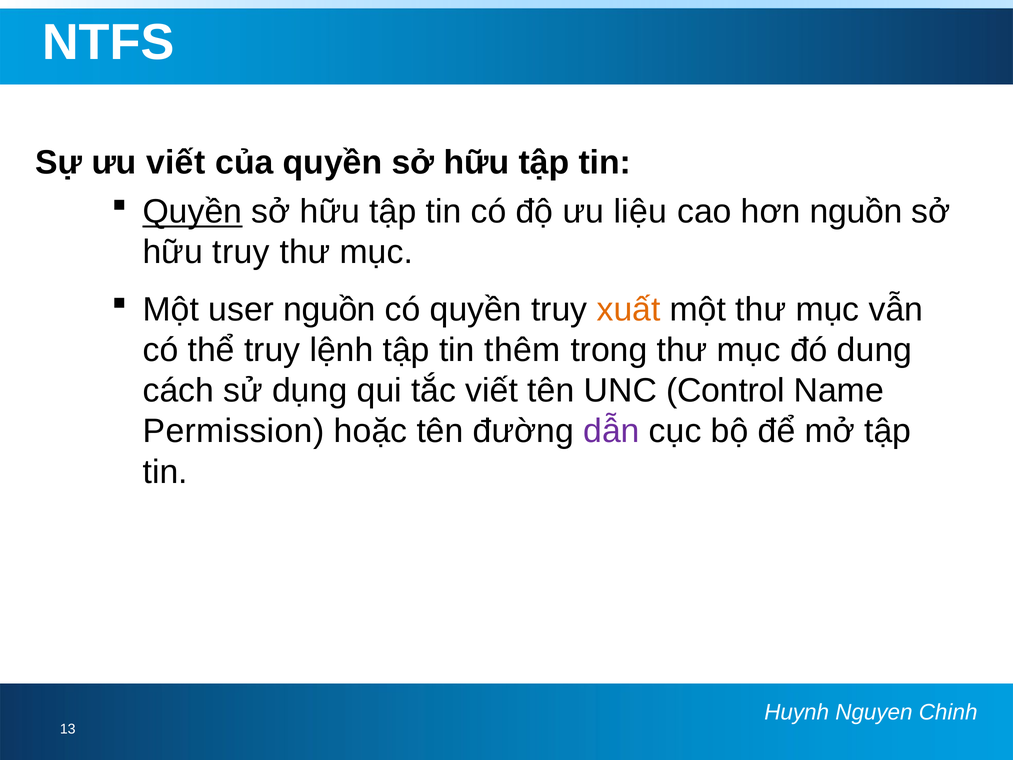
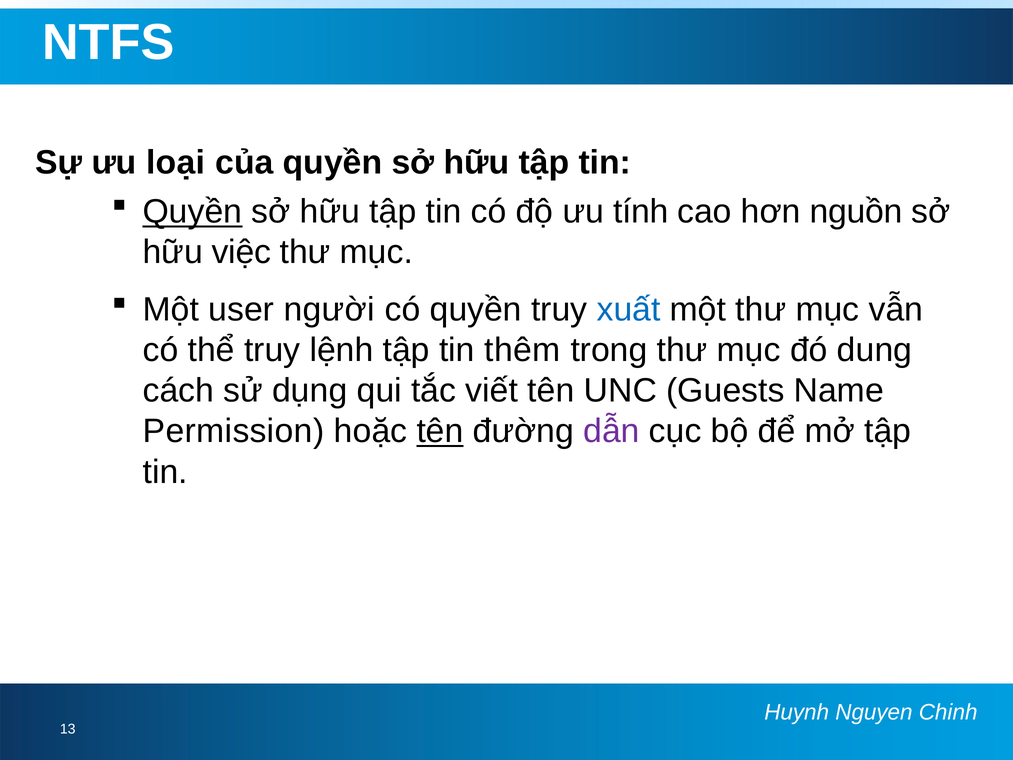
ưu viết: viết -> loại
liệu: liệu -> tính
hữu truy: truy -> việc
user nguồn: nguồn -> người
xuất colour: orange -> blue
Control: Control -> Guests
tên at (440, 431) underline: none -> present
